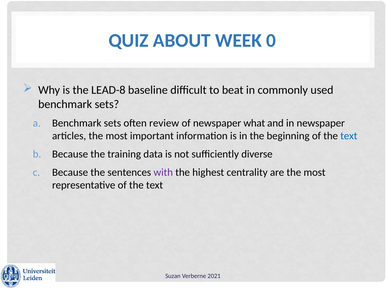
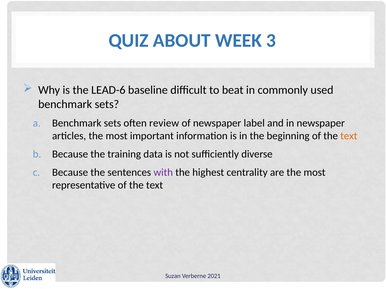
0: 0 -> 3
LEAD-8: LEAD-8 -> LEAD-6
what: what -> label
text at (349, 136) colour: blue -> orange
